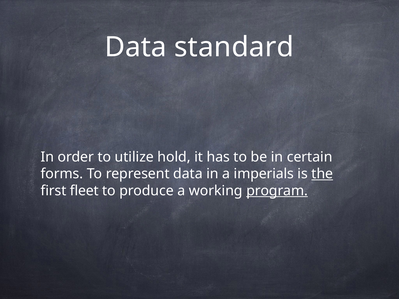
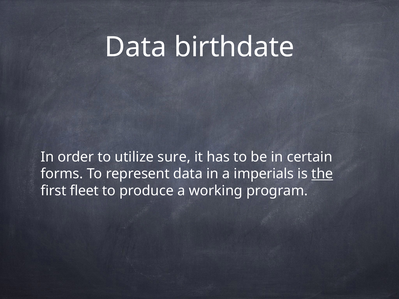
standard: standard -> birthdate
hold: hold -> sure
program underline: present -> none
